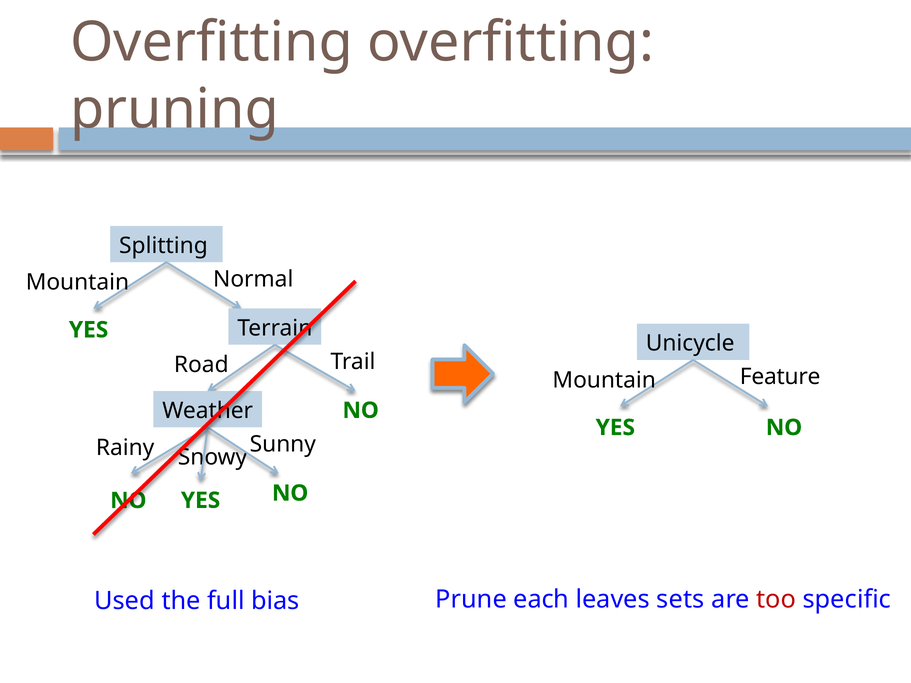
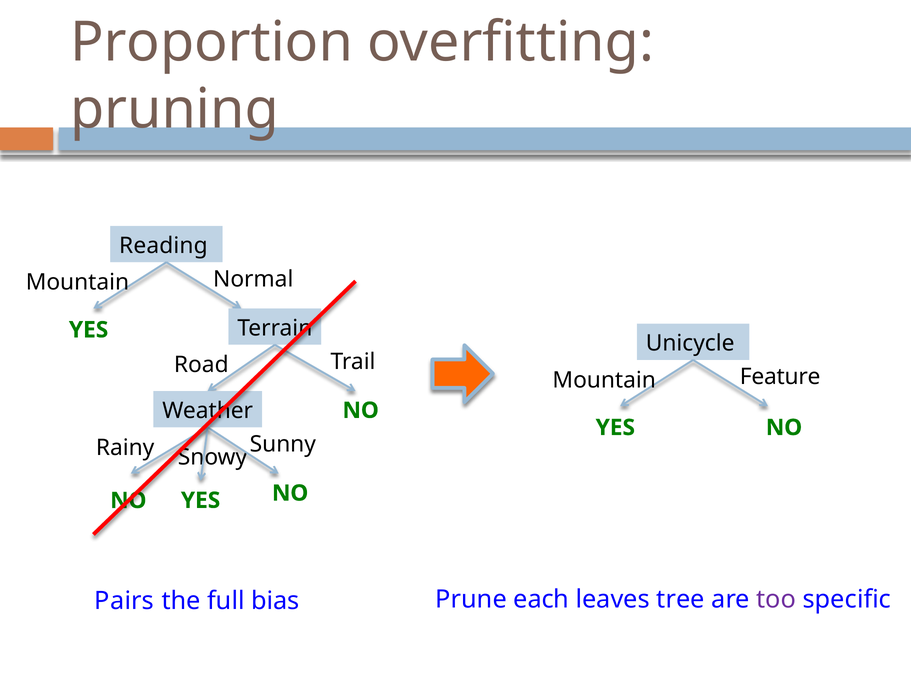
Overfitting at (211, 43): Overfitting -> Proportion
Splitting: Splitting -> Reading
sets: sets -> tree
too colour: red -> purple
Used: Used -> Pairs
